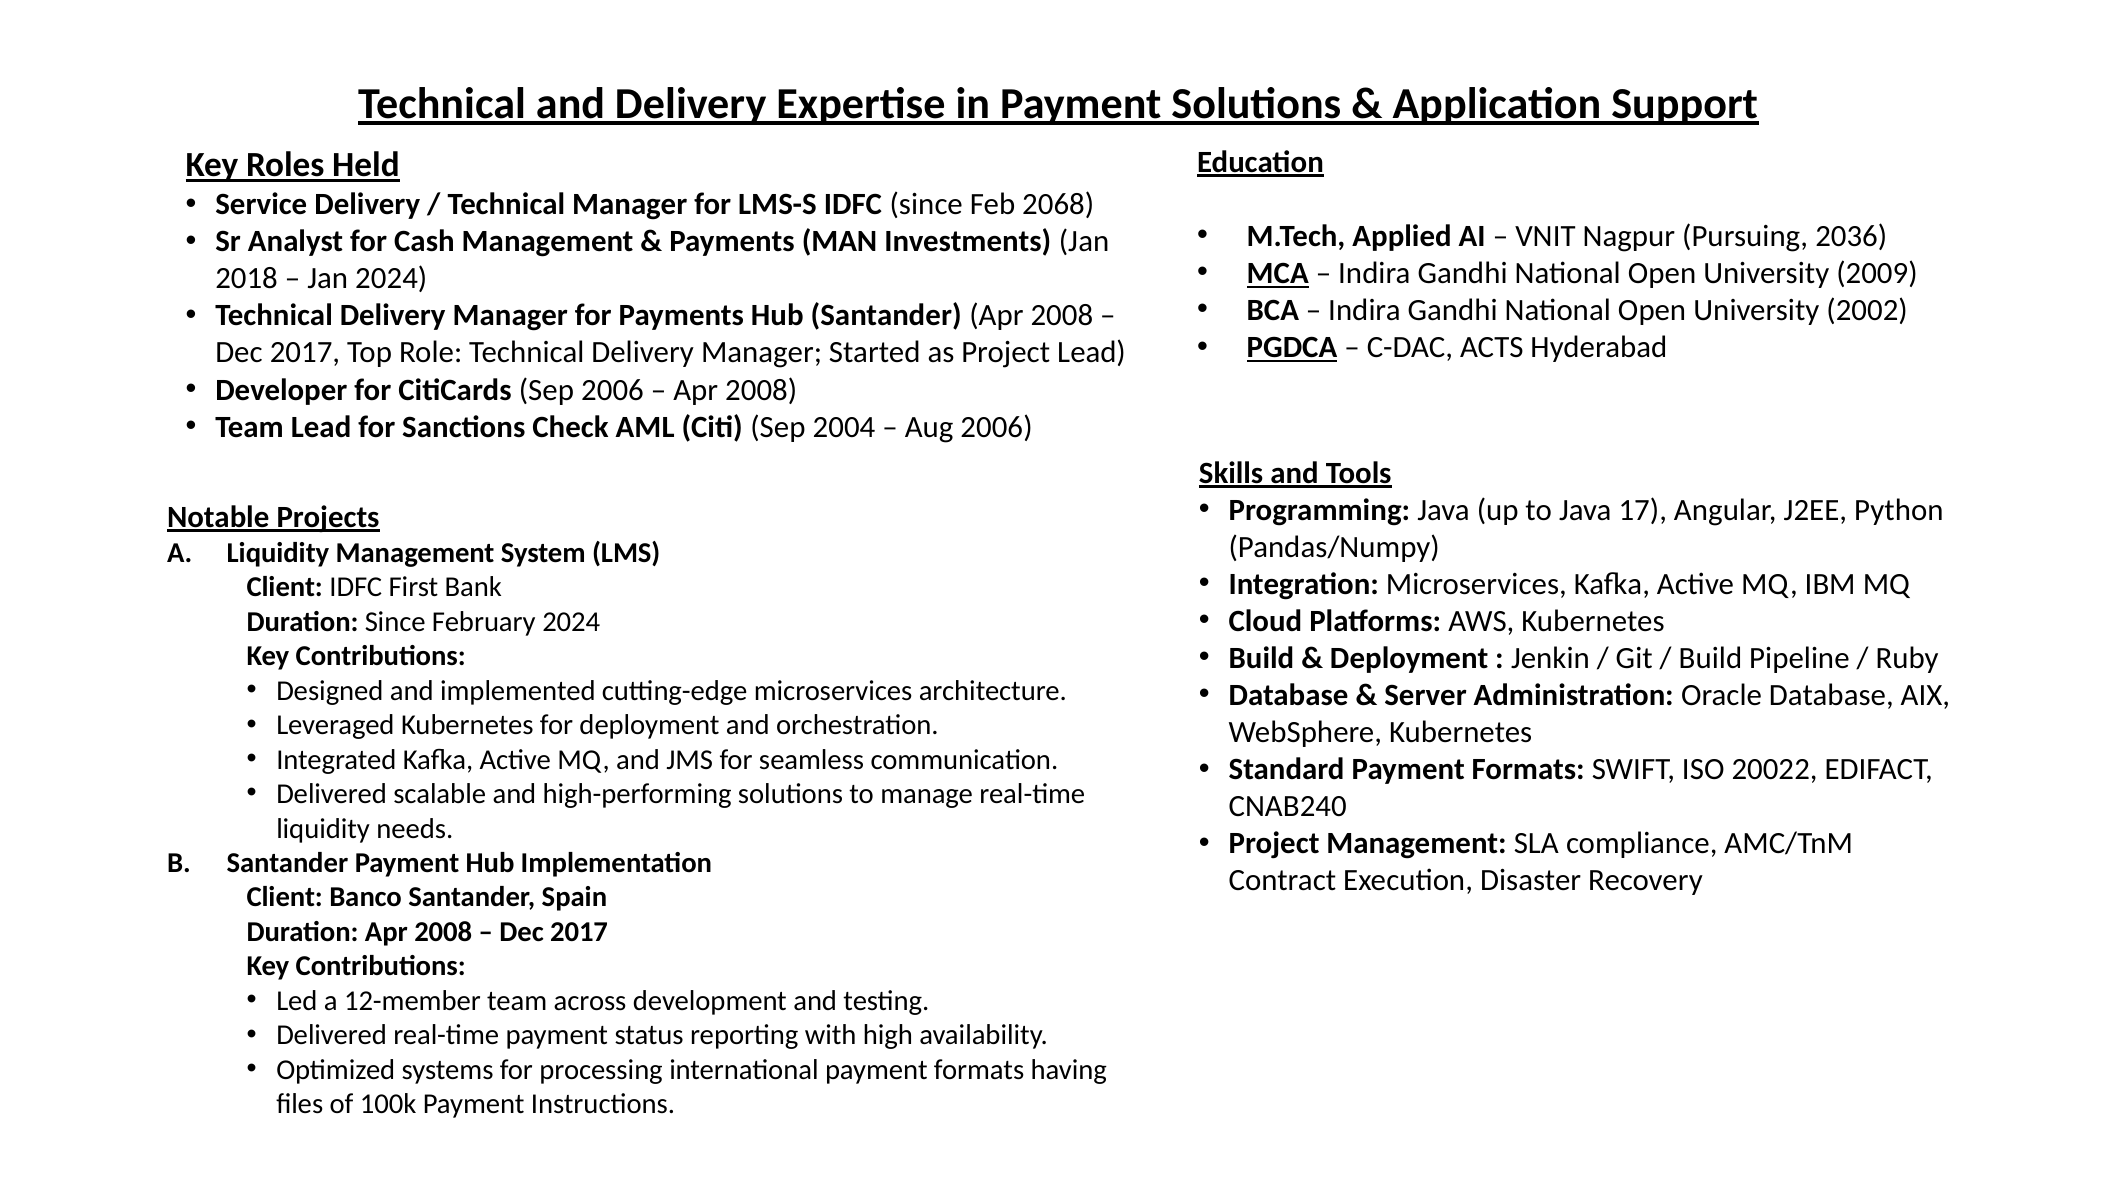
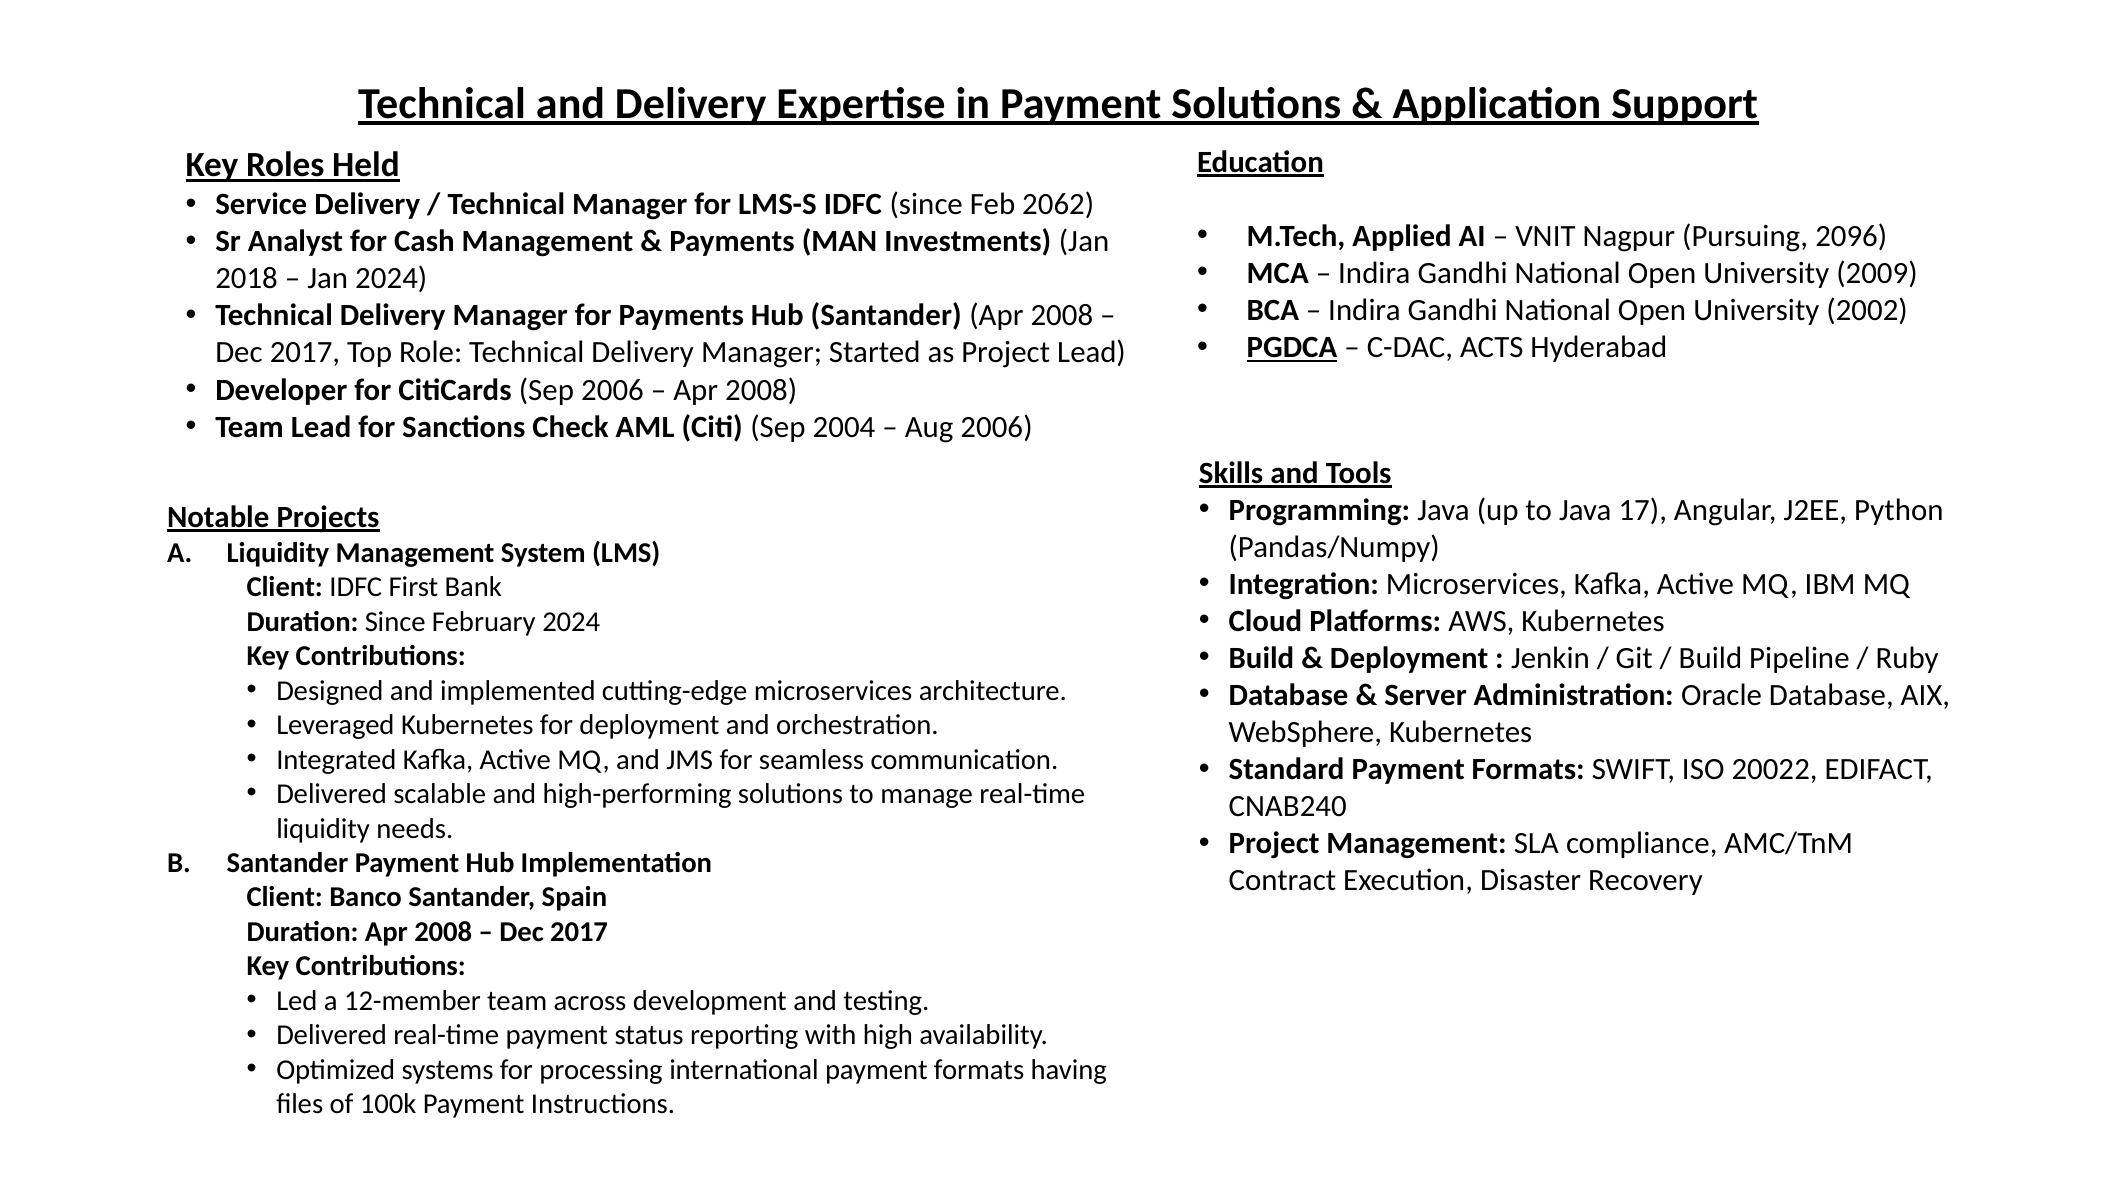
2068: 2068 -> 2062
2036: 2036 -> 2096
MCA underline: present -> none
